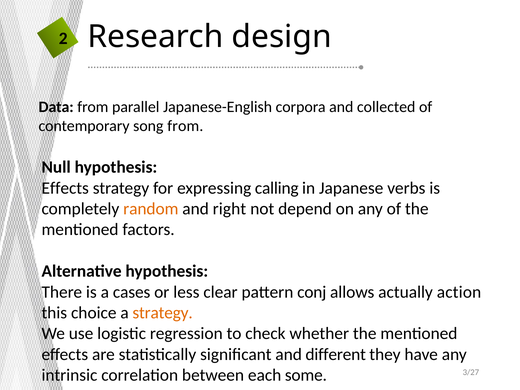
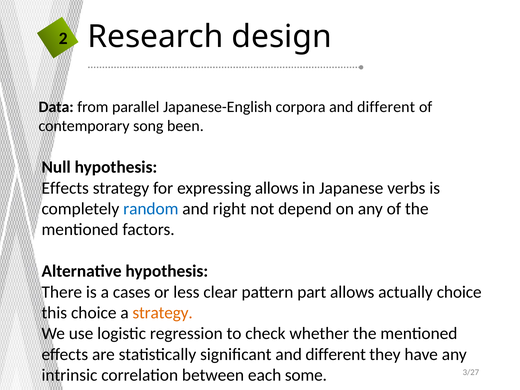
corpora and collected: collected -> different
song from: from -> been
expressing calling: calling -> allows
random colour: orange -> blue
conj: conj -> part
actually action: action -> choice
